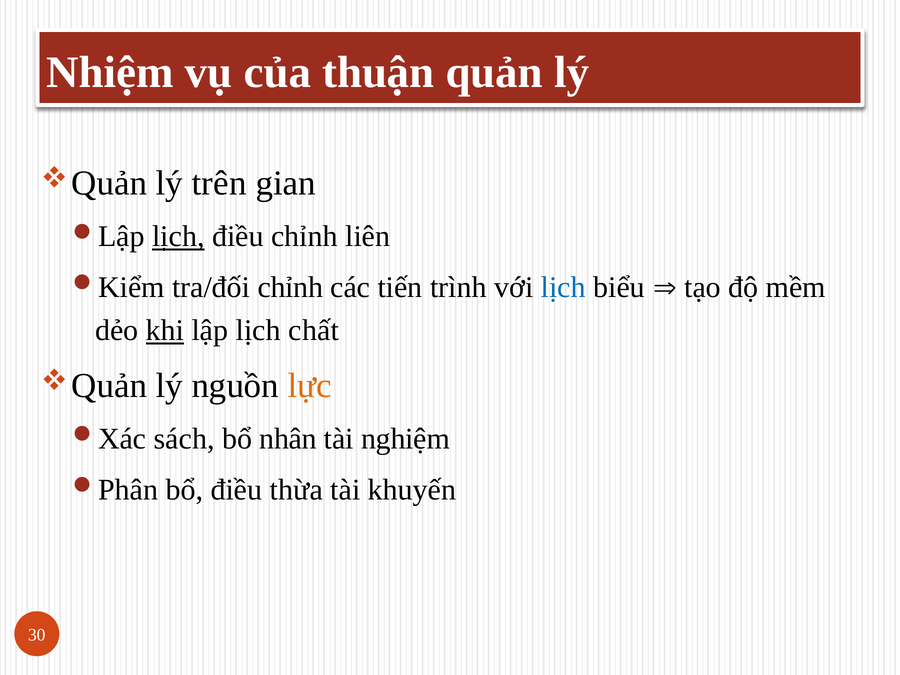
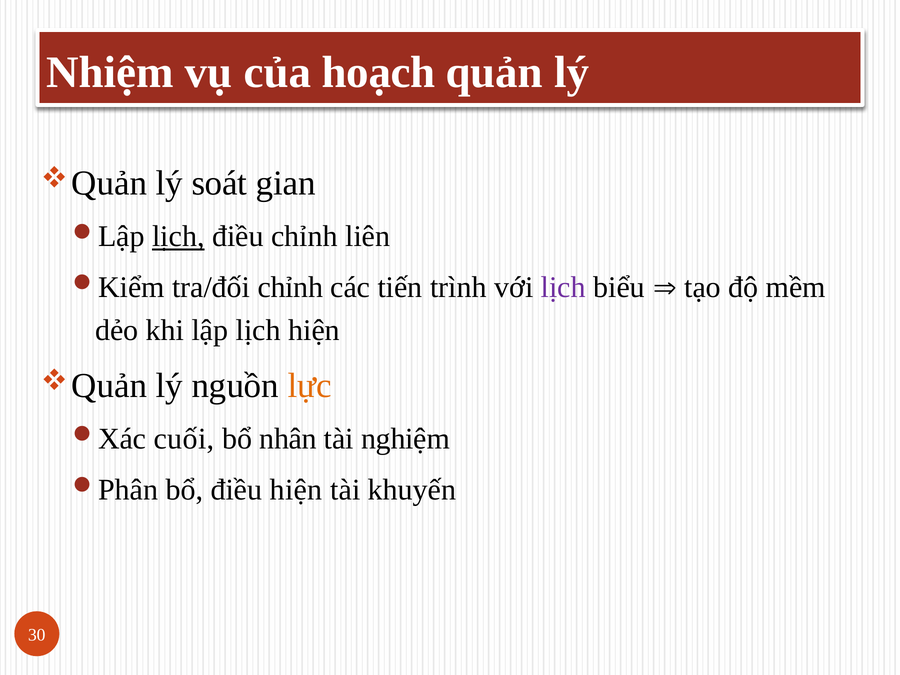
thuận: thuận -> hoạch
trên: trên -> soát
lịch at (563, 287) colour: blue -> purple
khi underline: present -> none
lịch chất: chất -> hiện
sách: sách -> cuối
điều thừa: thừa -> hiện
